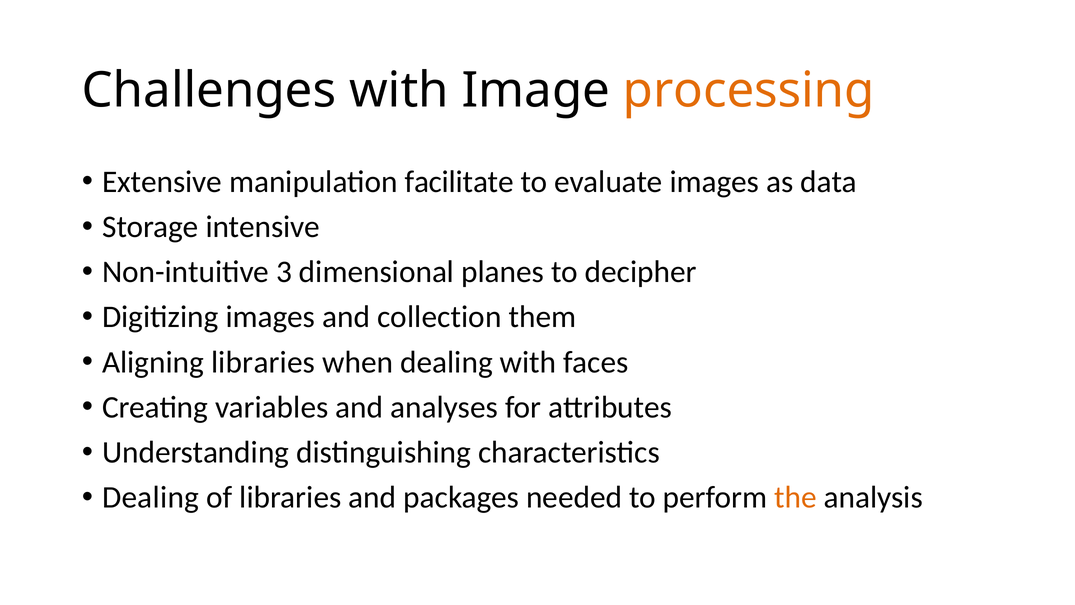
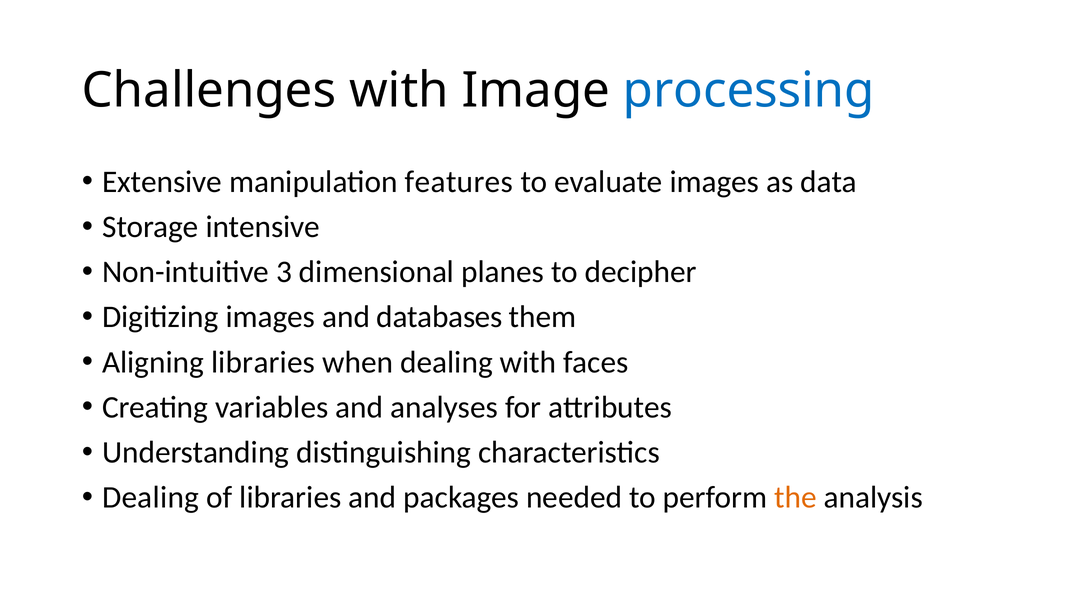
processing colour: orange -> blue
facilitate: facilitate -> features
collection: collection -> databases
